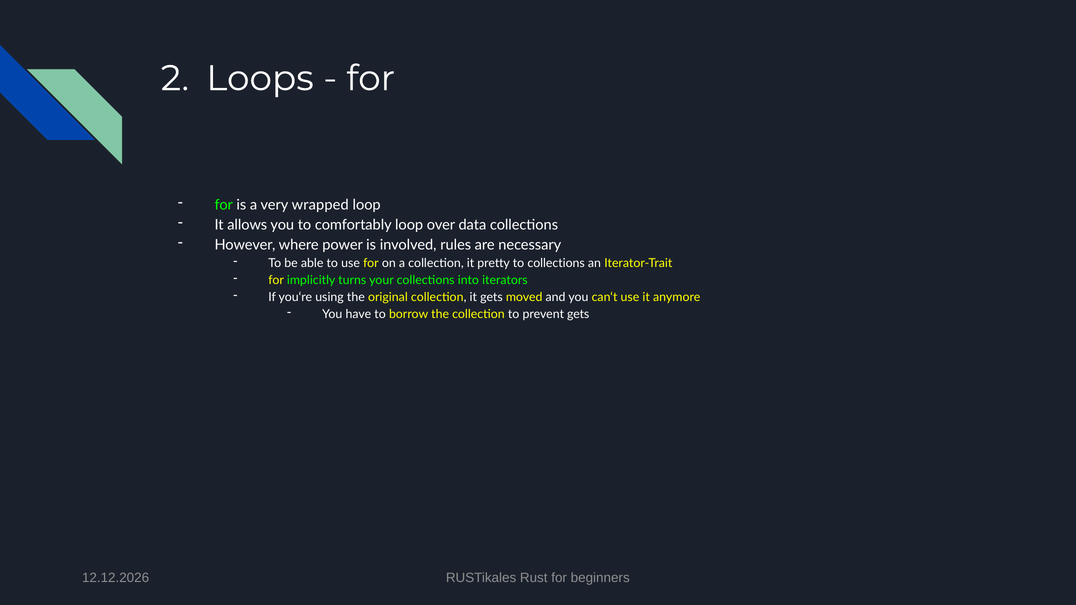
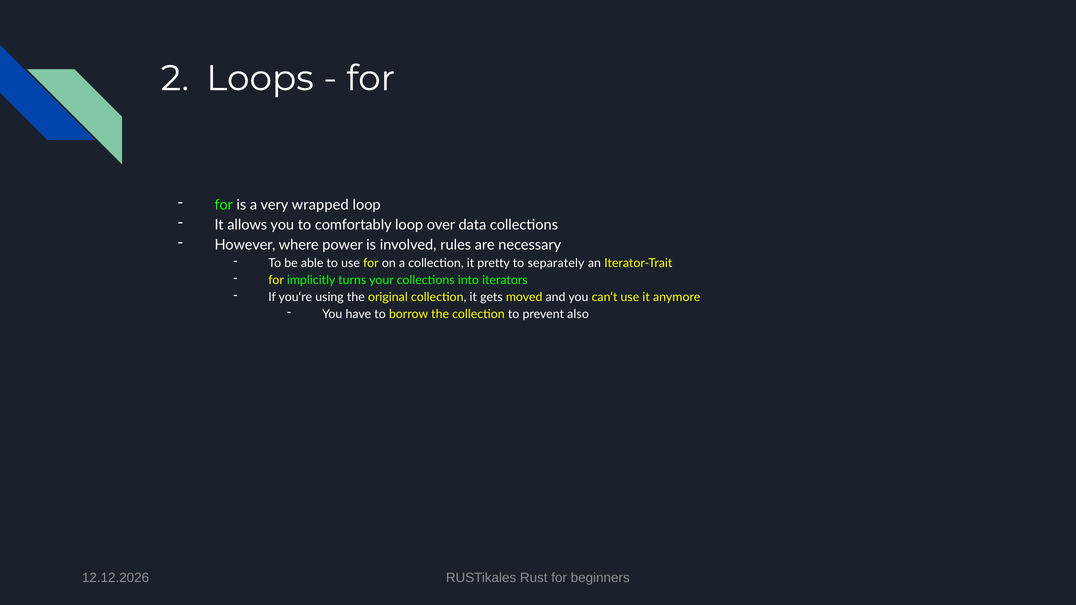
to collections: collections -> separately
prevent gets: gets -> also
